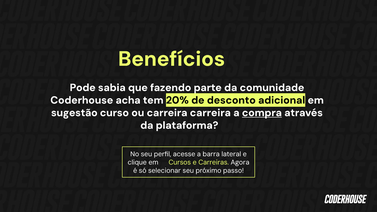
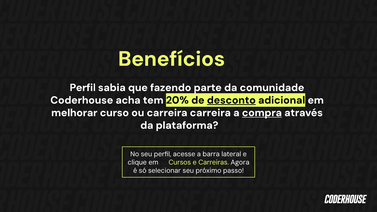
Pode at (83, 88): Pode -> Perfil
desconto underline: none -> present
sugestão: sugestão -> melhorar
